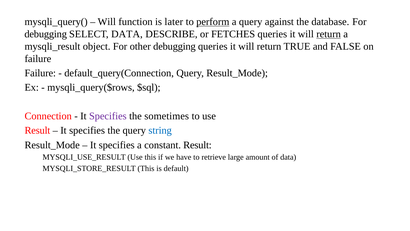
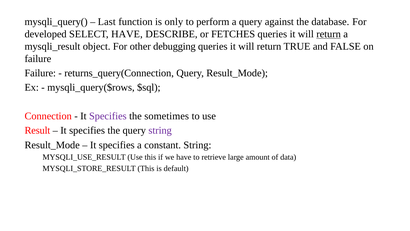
Will at (107, 22): Will -> Last
later: later -> only
perform underline: present -> none
debugging at (46, 34): debugging -> developed
SELECT DATA: DATA -> HAVE
default_query(Connection: default_query(Connection -> returns_query(Connection
string at (160, 130) colour: blue -> purple
constant Result: Result -> String
